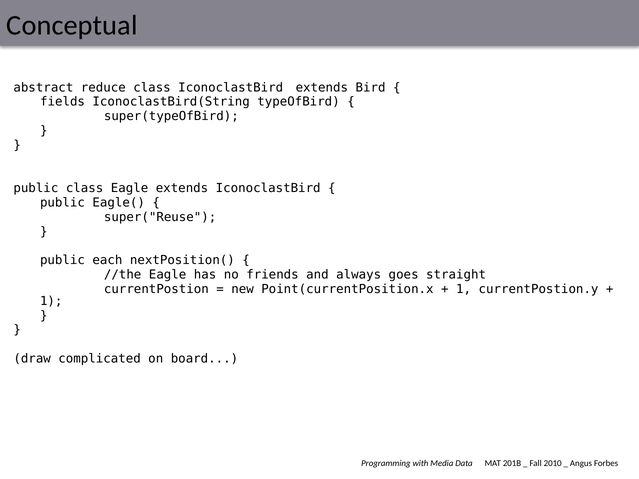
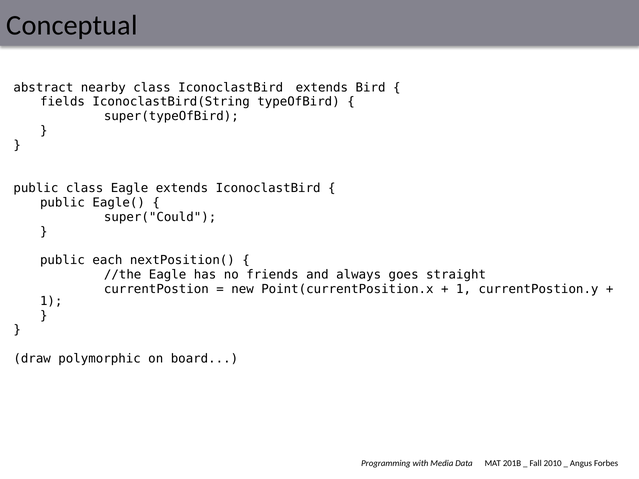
reduce: reduce -> nearby
super("Reuse: super("Reuse -> super("Could
complicated: complicated -> polymorphic
